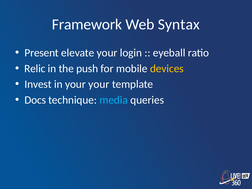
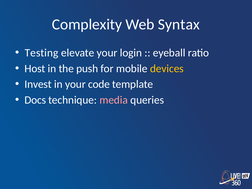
Framework: Framework -> Complexity
Present: Present -> Testing
Relic: Relic -> Host
your your: your -> code
media colour: light blue -> pink
